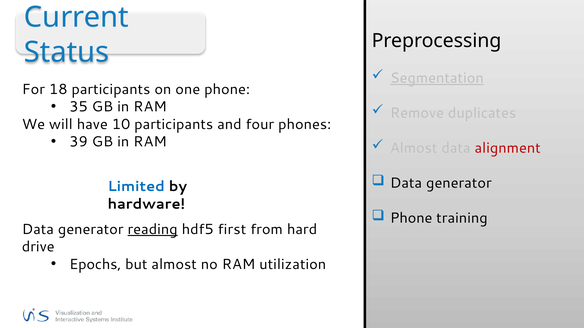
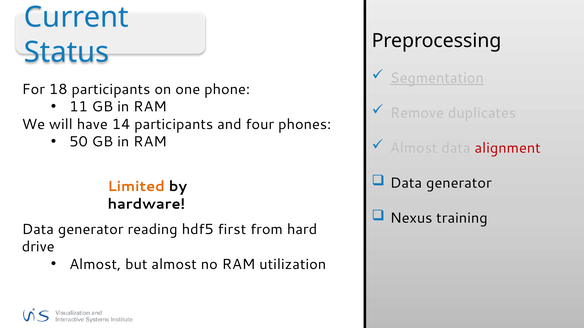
35: 35 -> 11
10: 10 -> 14
39: 39 -> 50
Limited colour: blue -> orange
Phone at (411, 218): Phone -> Nexus
reading underline: present -> none
Epochs at (95, 265): Epochs -> Almost
